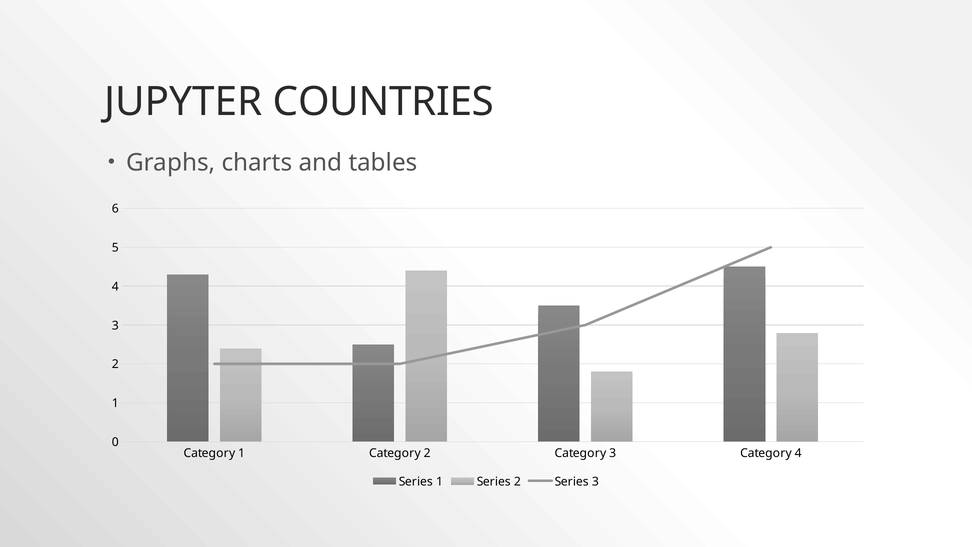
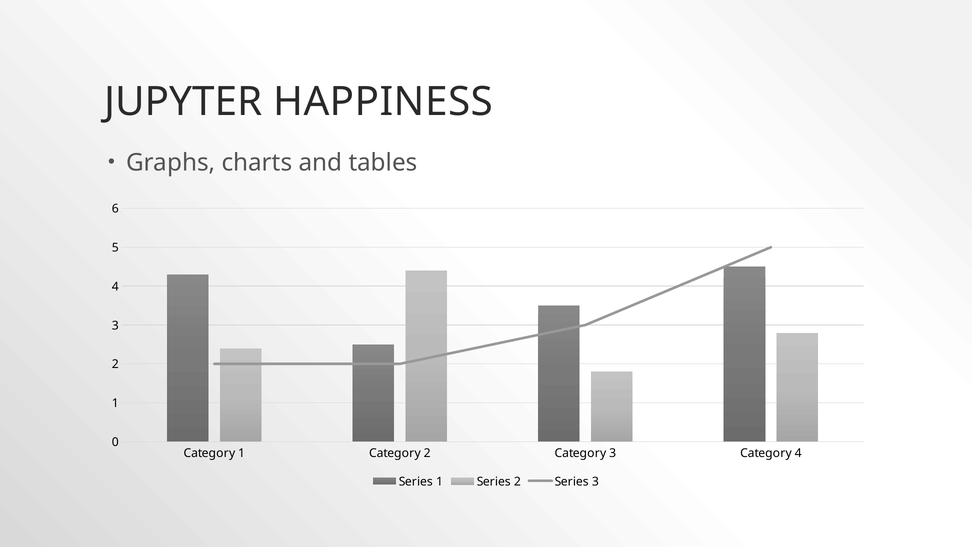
COUNTRIES: COUNTRIES -> HAPPINESS
